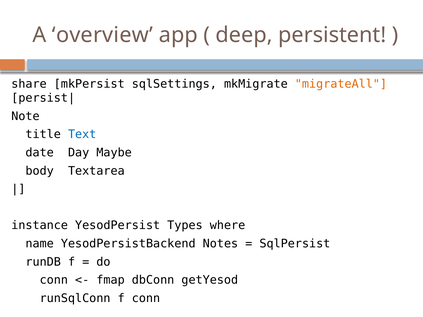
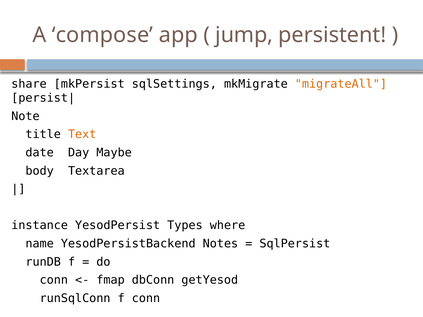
overview: overview -> compose
deep: deep -> jump
Text colour: blue -> orange
